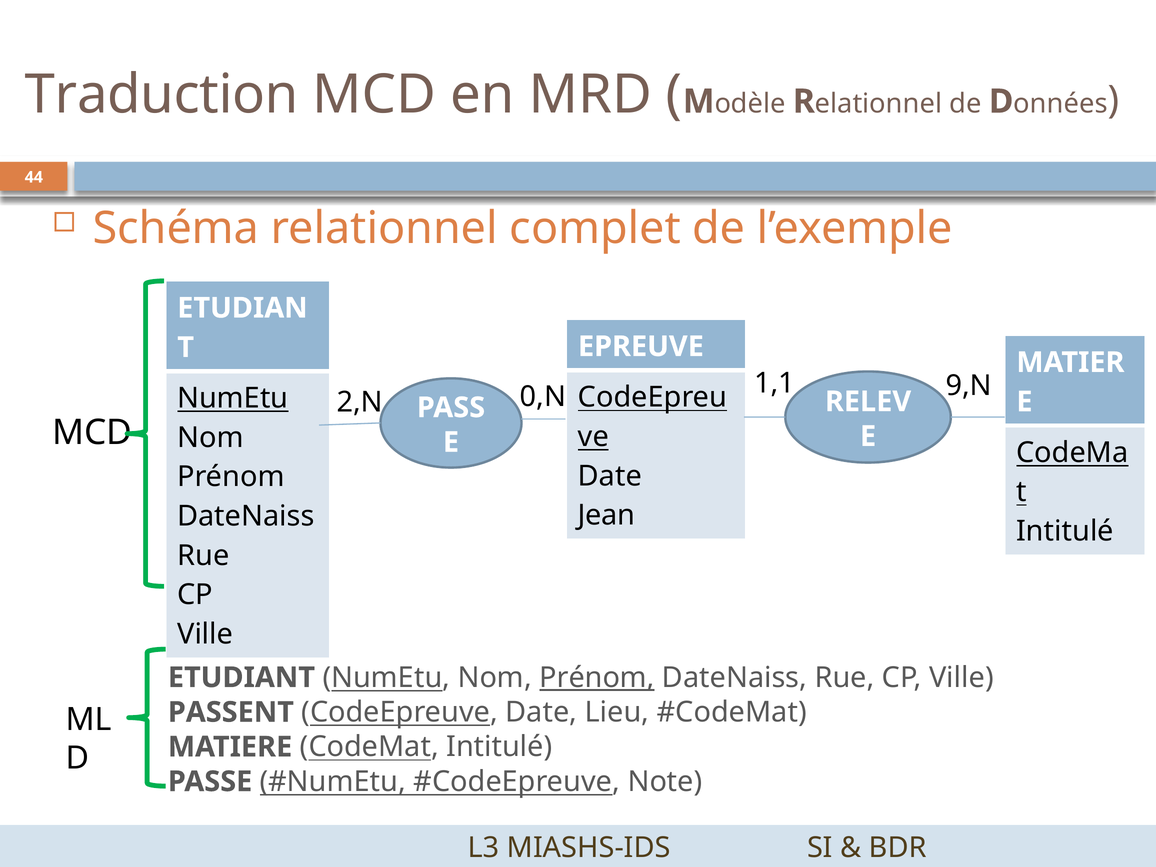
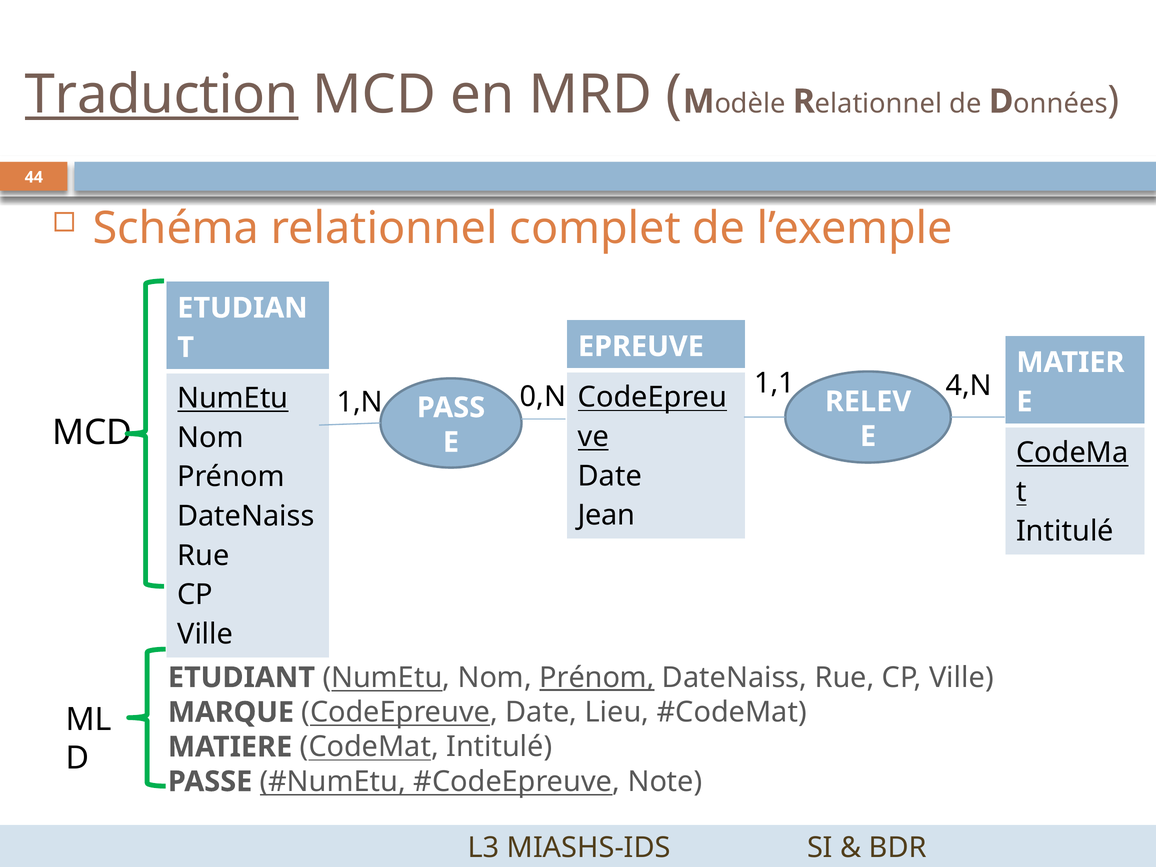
Traduction underline: none -> present
9,N: 9,N -> 4,N
2,N: 2,N -> 1,N
PASSENT: PASSENT -> MARQUE
